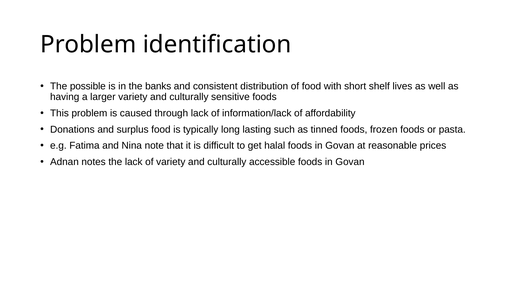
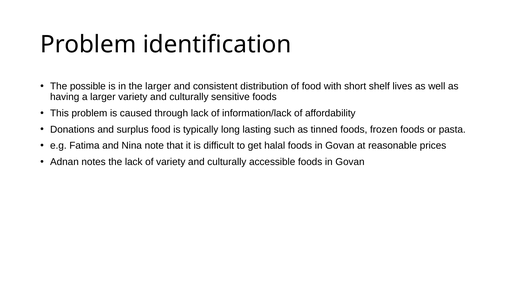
the banks: banks -> larger
